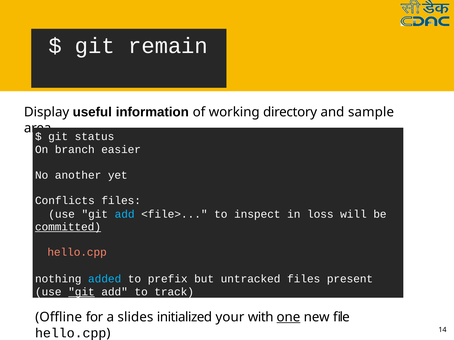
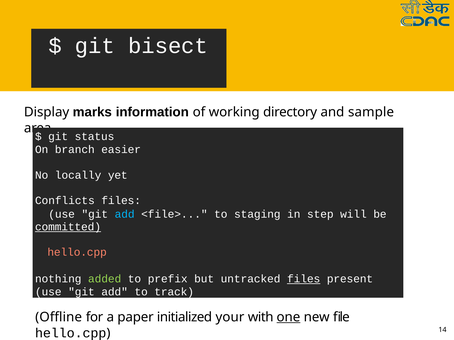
remain: remain -> bisect
useful: useful -> marks
another: another -> locally
inspect: inspect -> staging
loss: loss -> step
added colour: light blue -> light green
files at (304, 279) underline: none -> present
git at (81, 292) underline: present -> none
slides: slides -> paper
